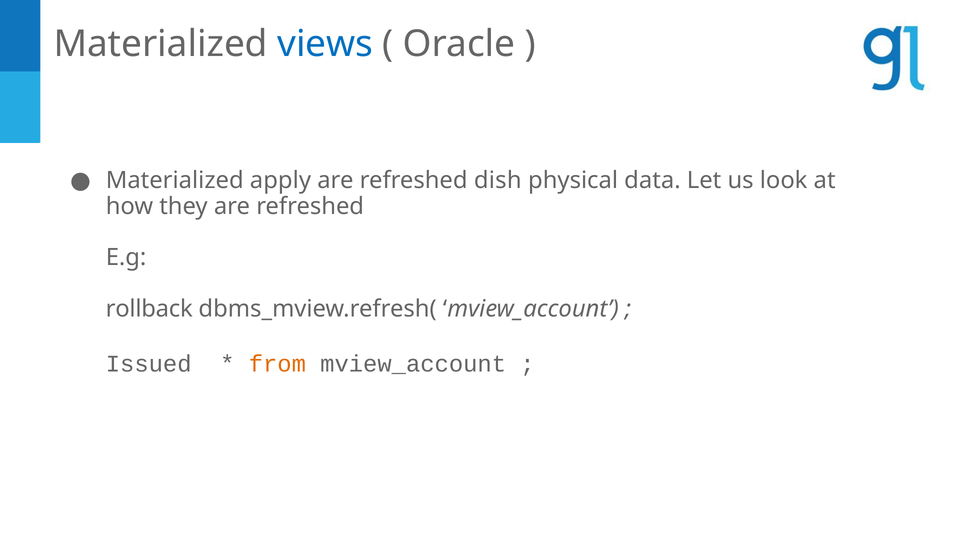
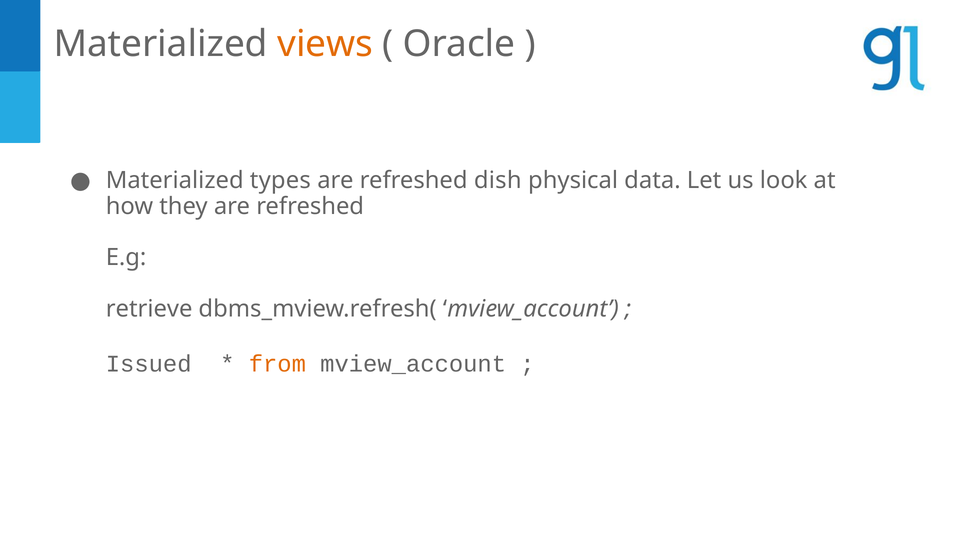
views colour: blue -> orange
apply: apply -> types
rollback: rollback -> retrieve
